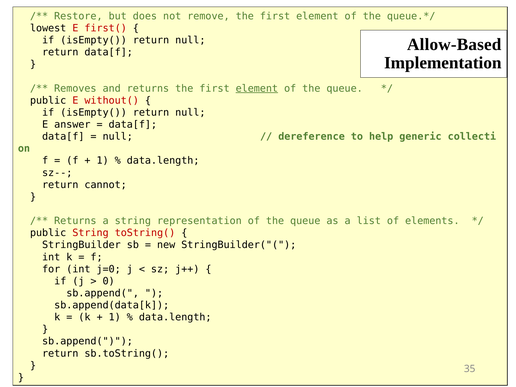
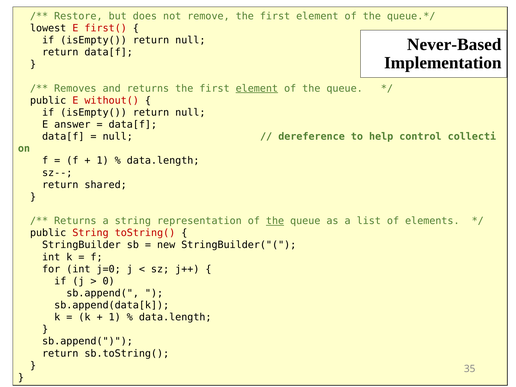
Allow-Based: Allow-Based -> Never-Based
generic: generic -> control
cannot: cannot -> shared
the at (275, 221) underline: none -> present
